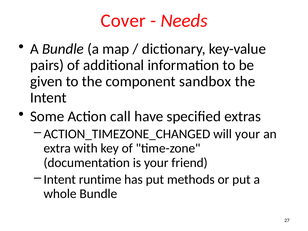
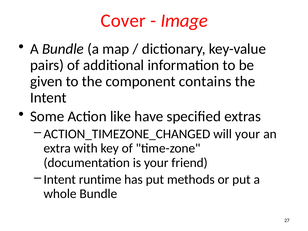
Needs: Needs -> Image
sandbox: sandbox -> contains
call: call -> like
